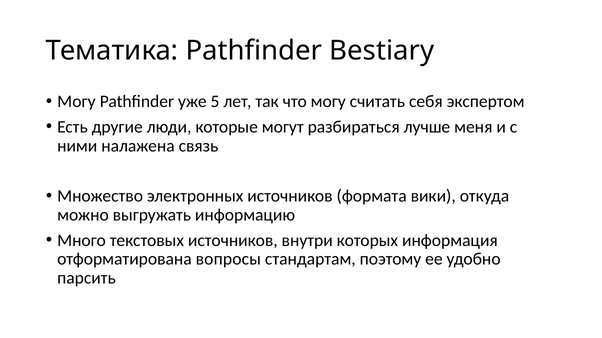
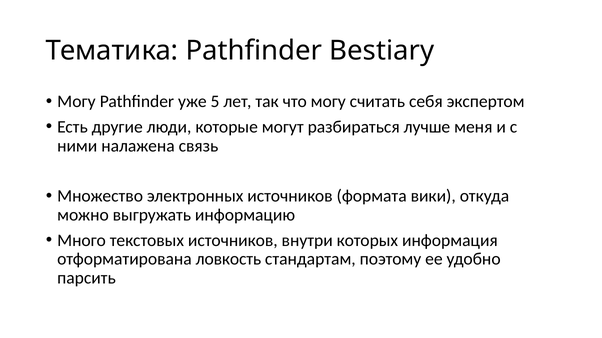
вопросы: вопросы -> ловкость
